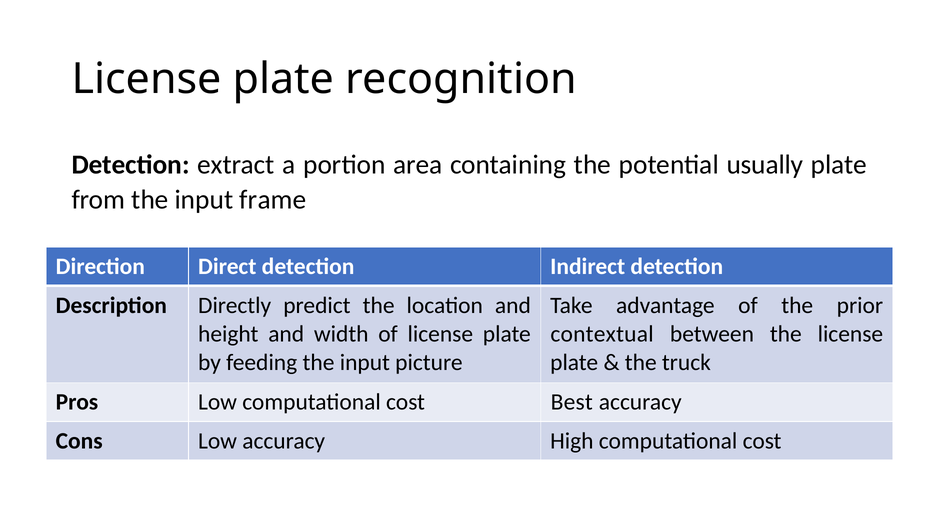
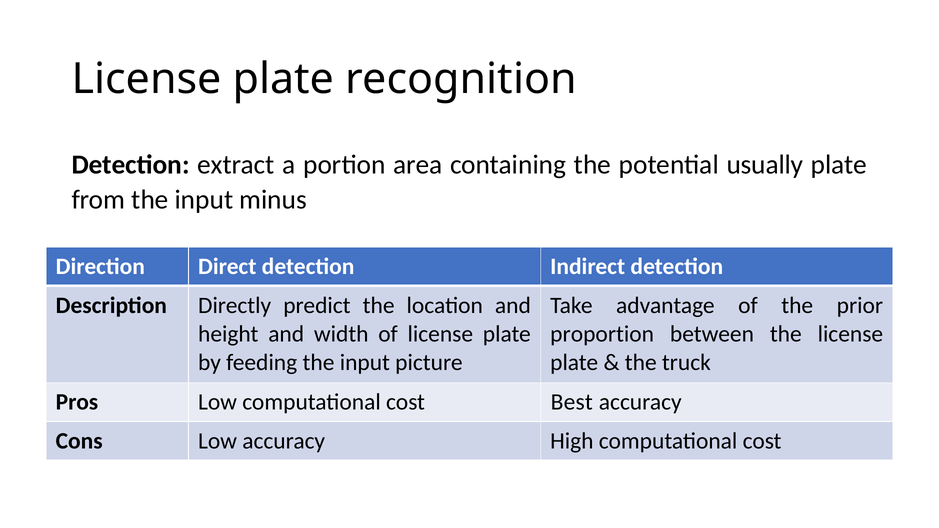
frame: frame -> minus
contextual: contextual -> proportion
